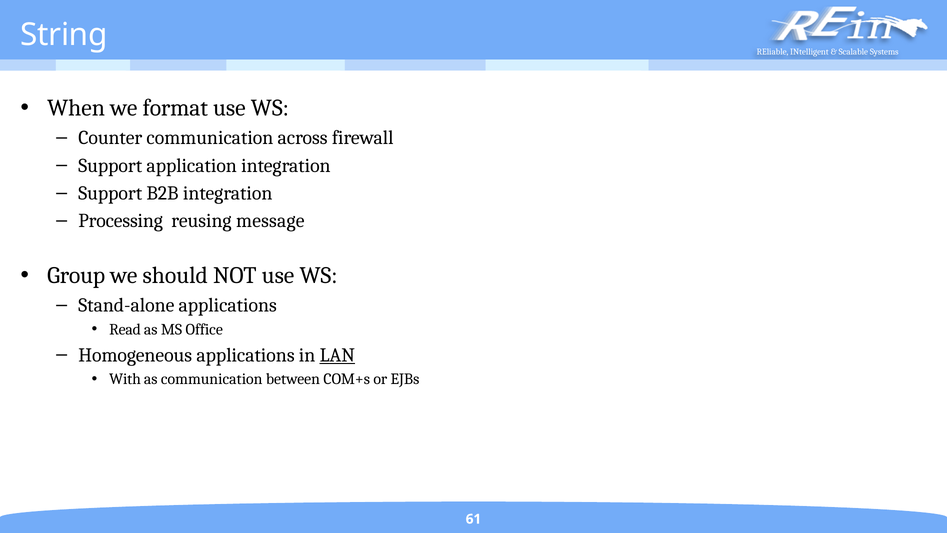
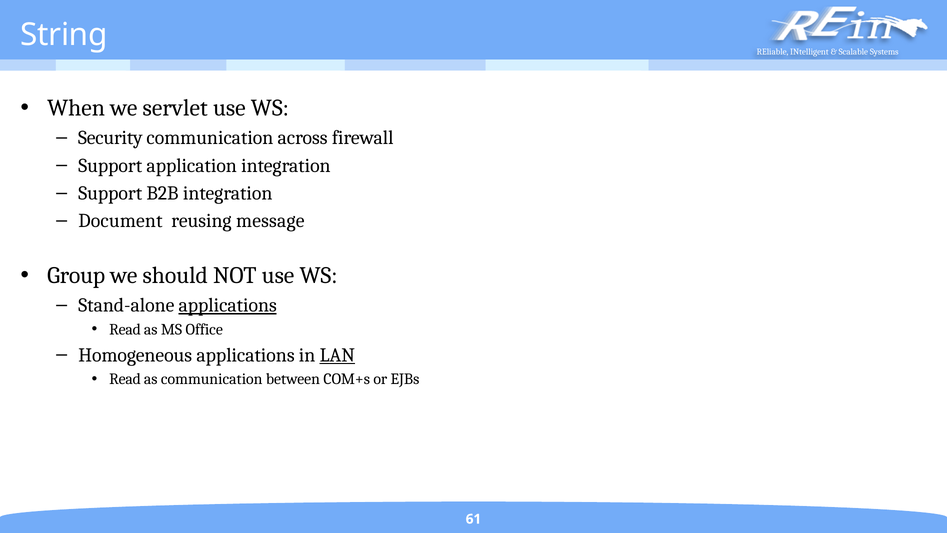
format: format -> servlet
Counter: Counter -> Security
Processing: Processing -> Document
applications at (228, 305) underline: none -> present
With at (125, 379): With -> Read
